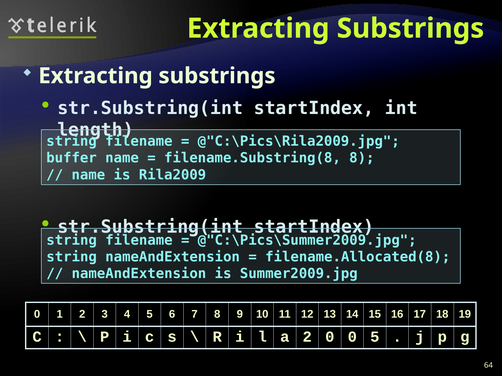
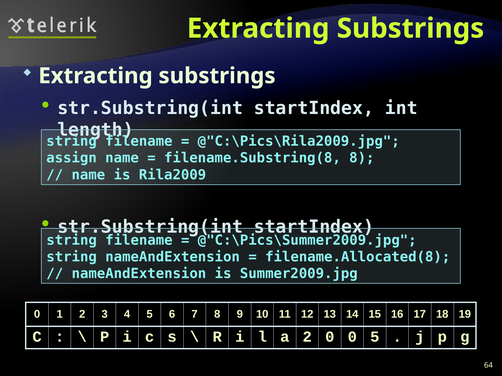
buffer: buffer -> assign
